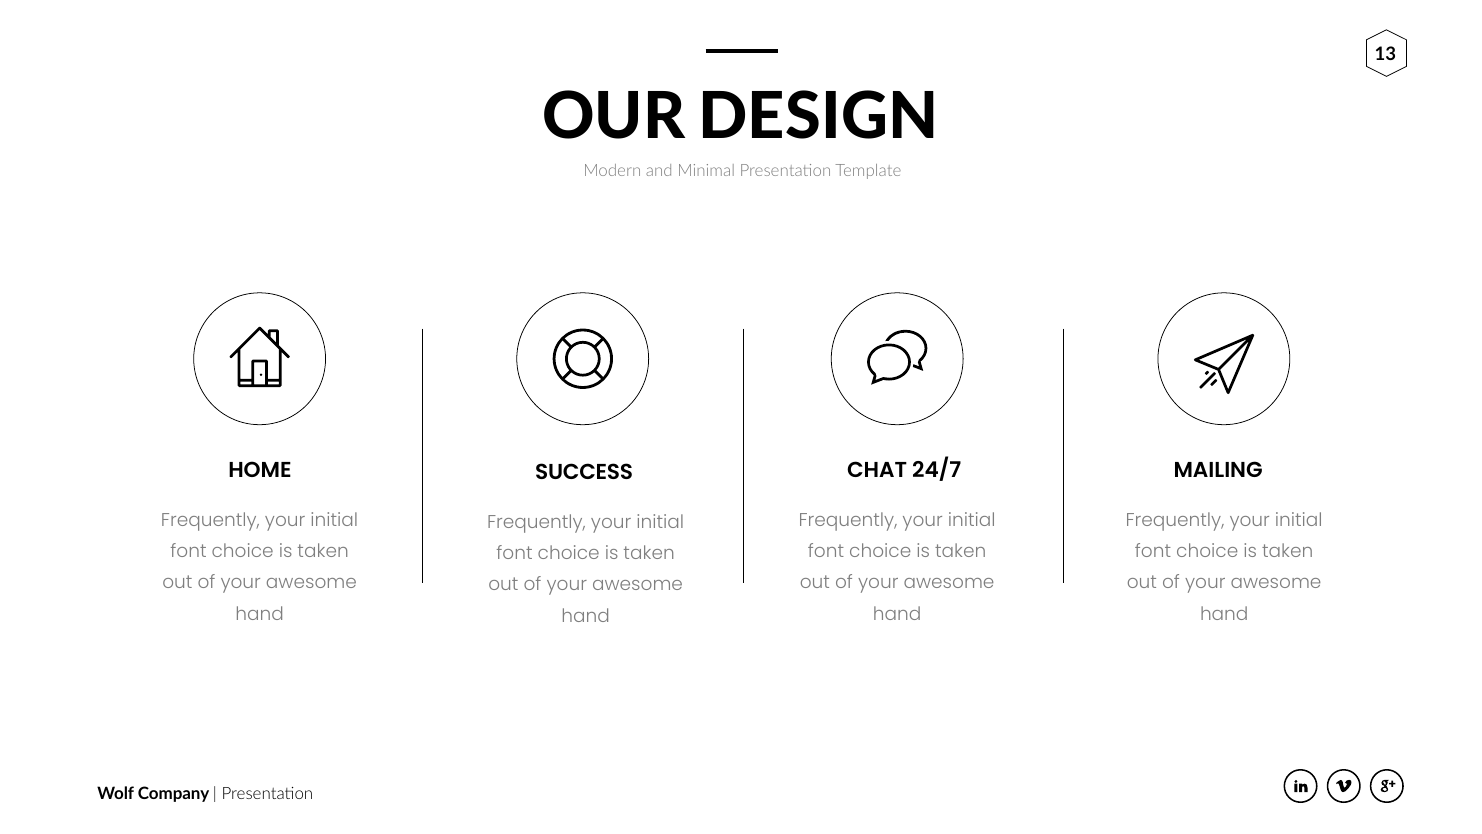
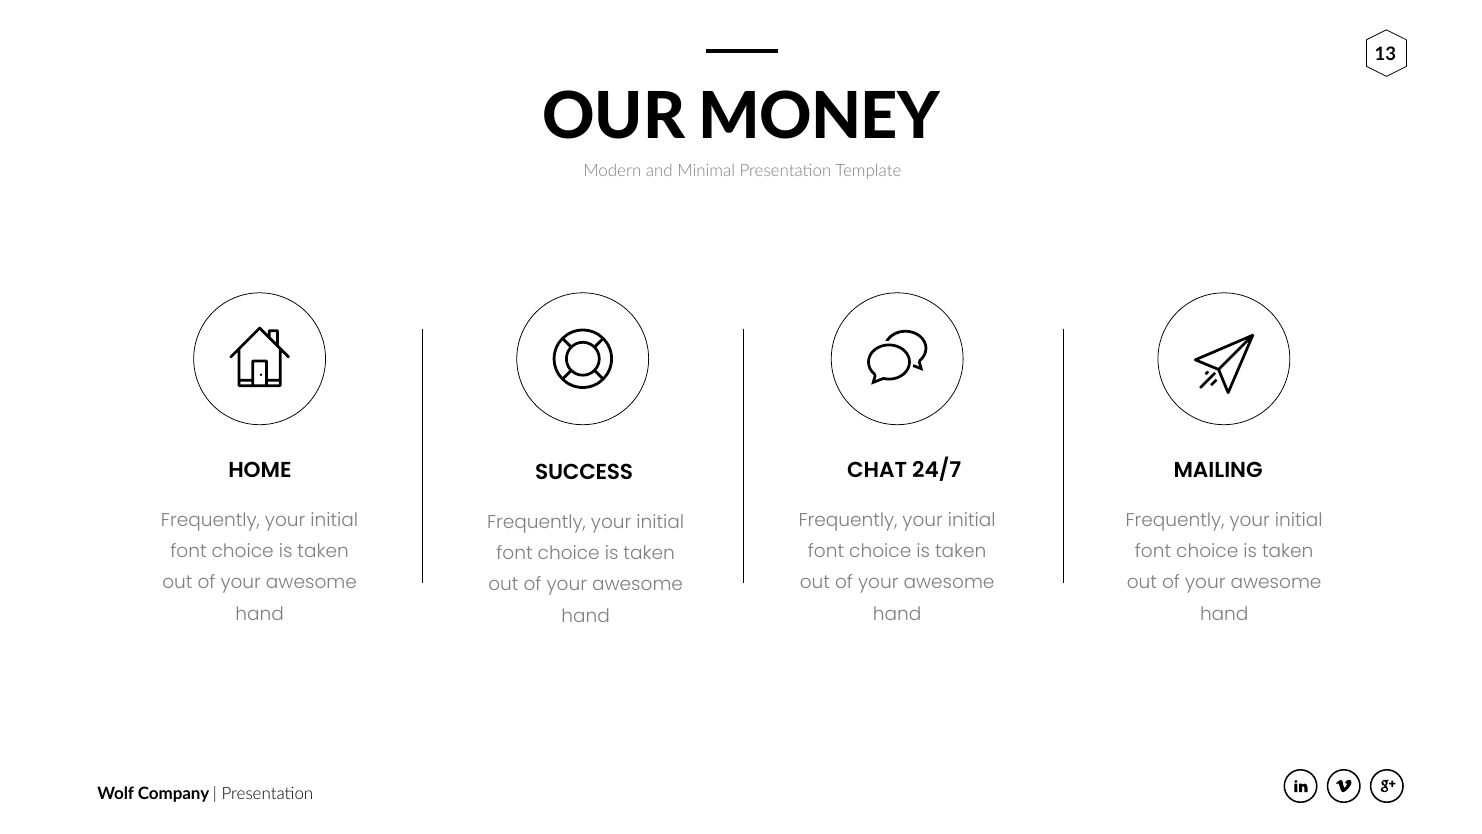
DESIGN: DESIGN -> MONEY
